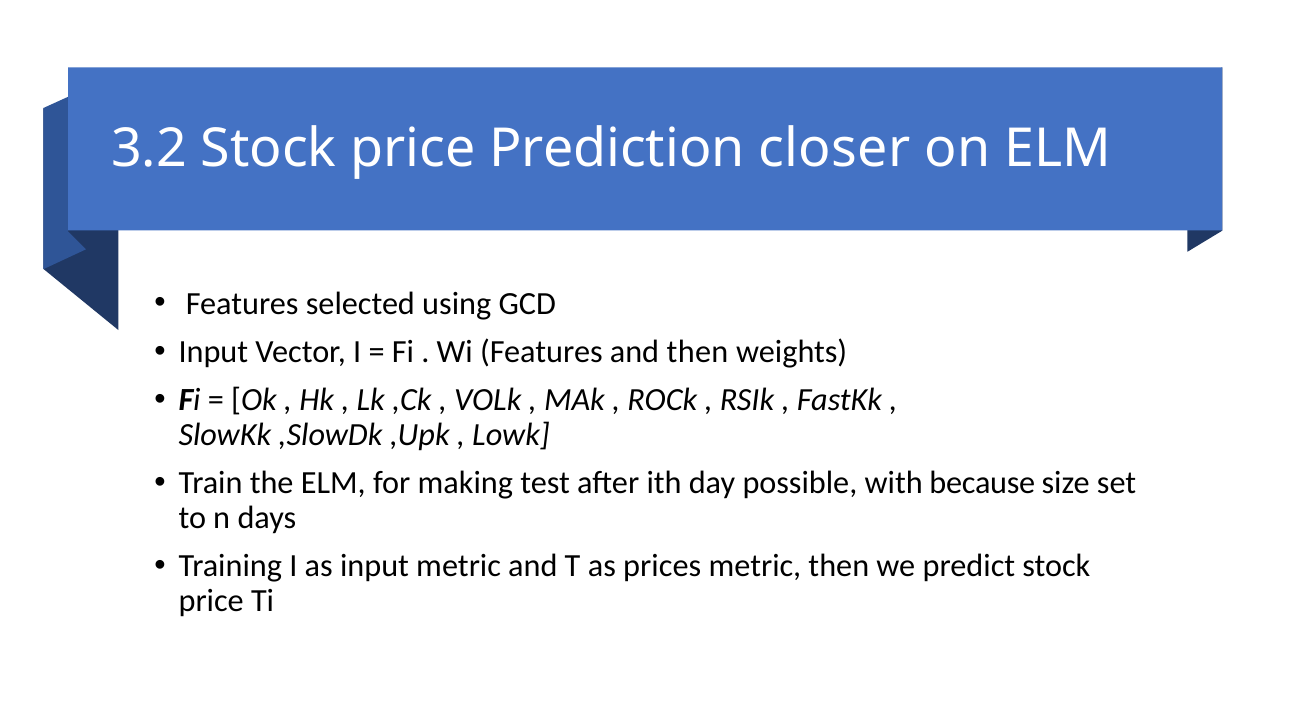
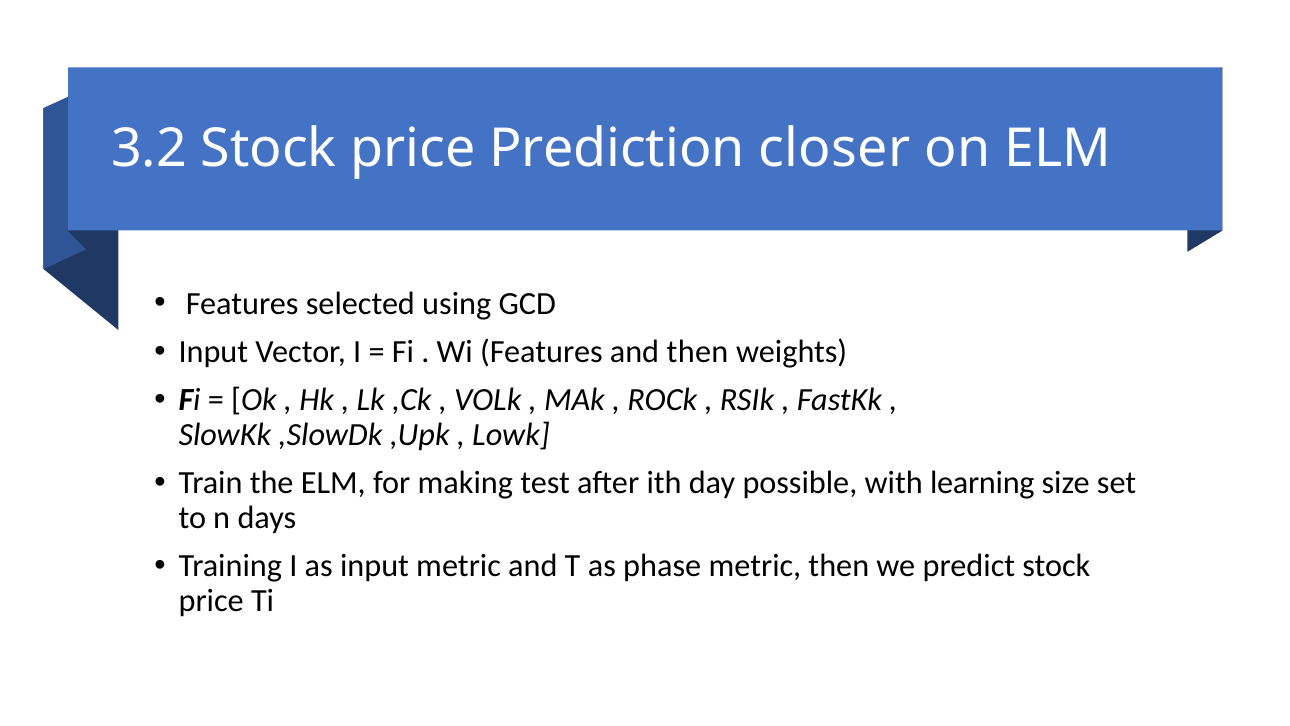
because: because -> learning
prices: prices -> phase
